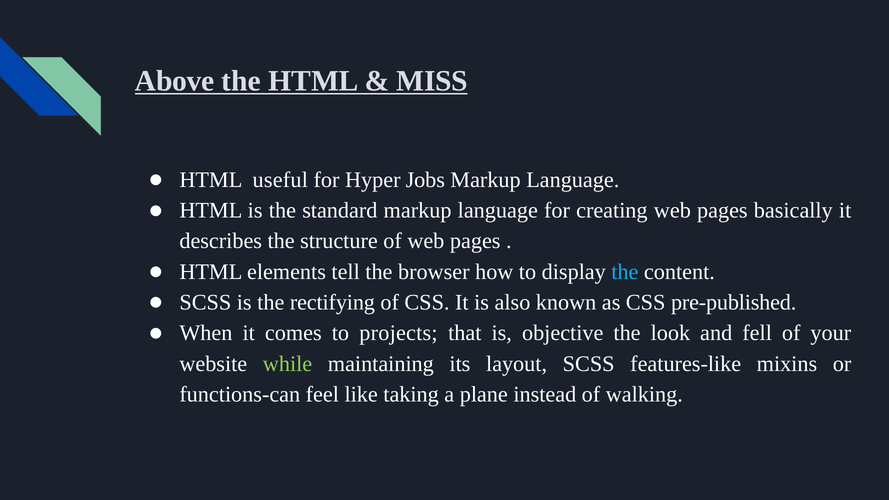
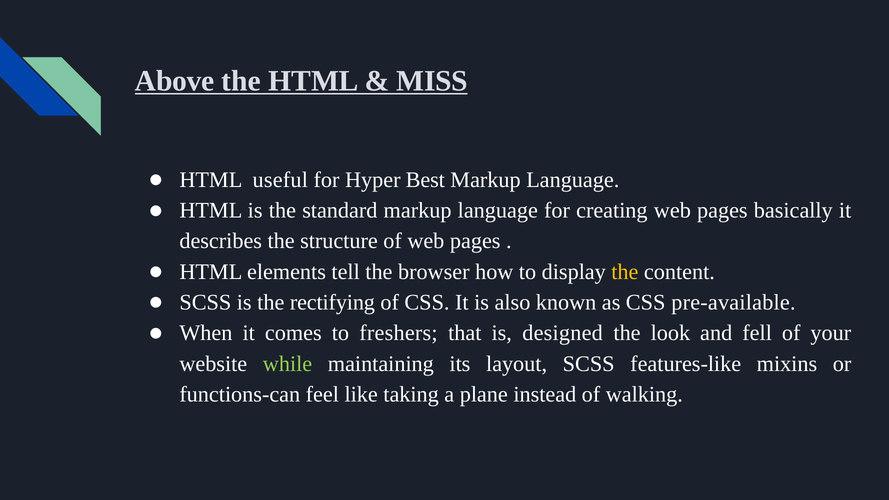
Jobs: Jobs -> Best
the at (625, 272) colour: light blue -> yellow
pre-published: pre-published -> pre-available
projects: projects -> freshers
objective: objective -> designed
